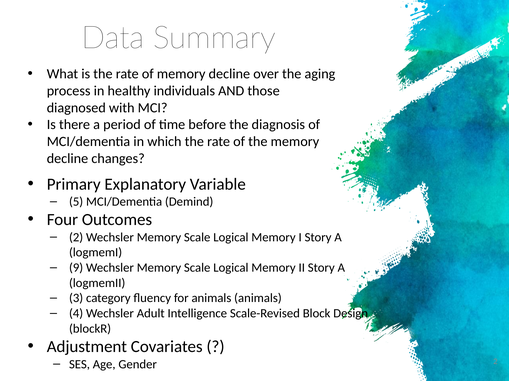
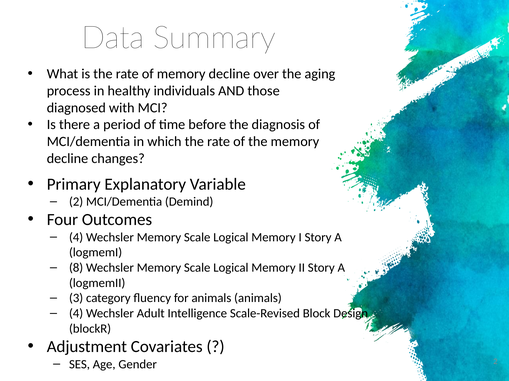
5 at (76, 202): 5 -> 2
2 at (76, 238): 2 -> 4
9: 9 -> 8
